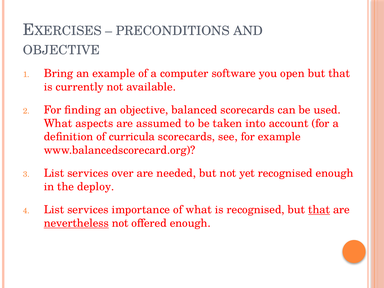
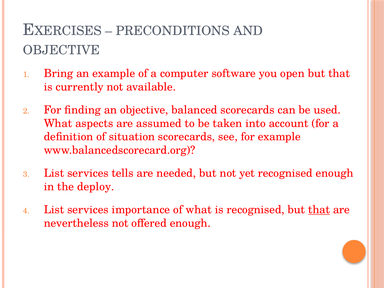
curricula: curricula -> situation
over: over -> tells
nevertheless underline: present -> none
